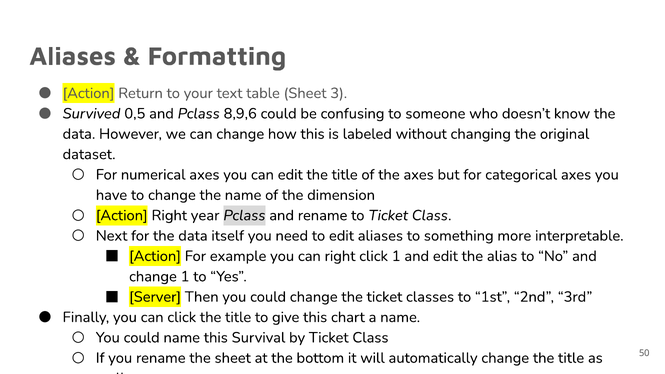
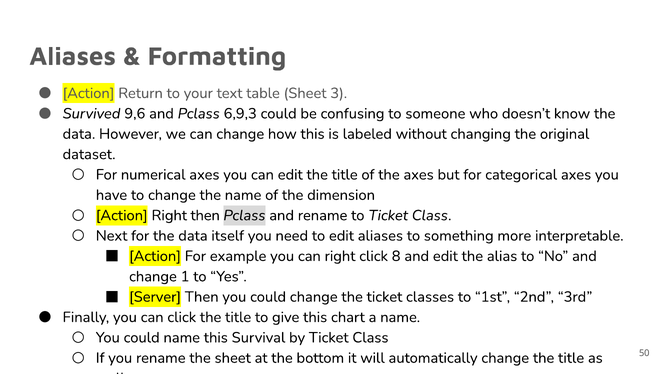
0,5: 0,5 -> 9,6
8,9,6: 8,9,6 -> 6,9,3
Right year: year -> then
click 1: 1 -> 8
